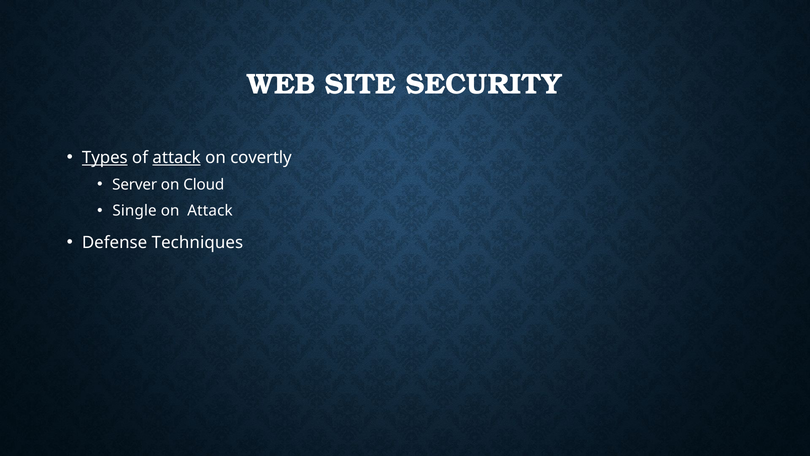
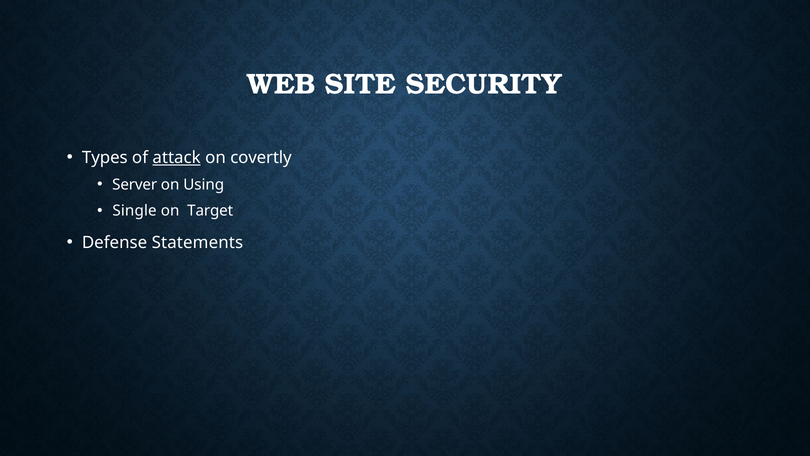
Types underline: present -> none
Cloud: Cloud -> Using
on Attack: Attack -> Target
Techniques: Techniques -> Statements
